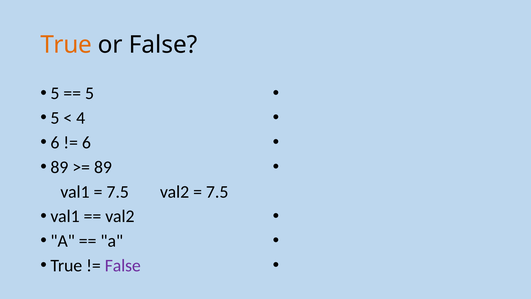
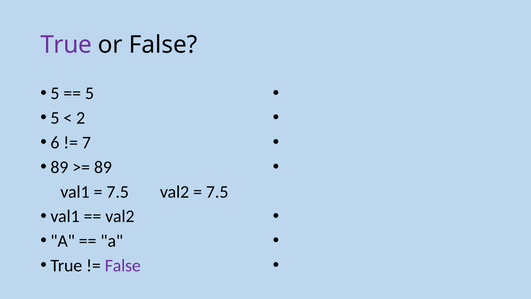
True at (66, 45) colour: orange -> purple
4: 4 -> 2
6 at (86, 142): 6 -> 7
